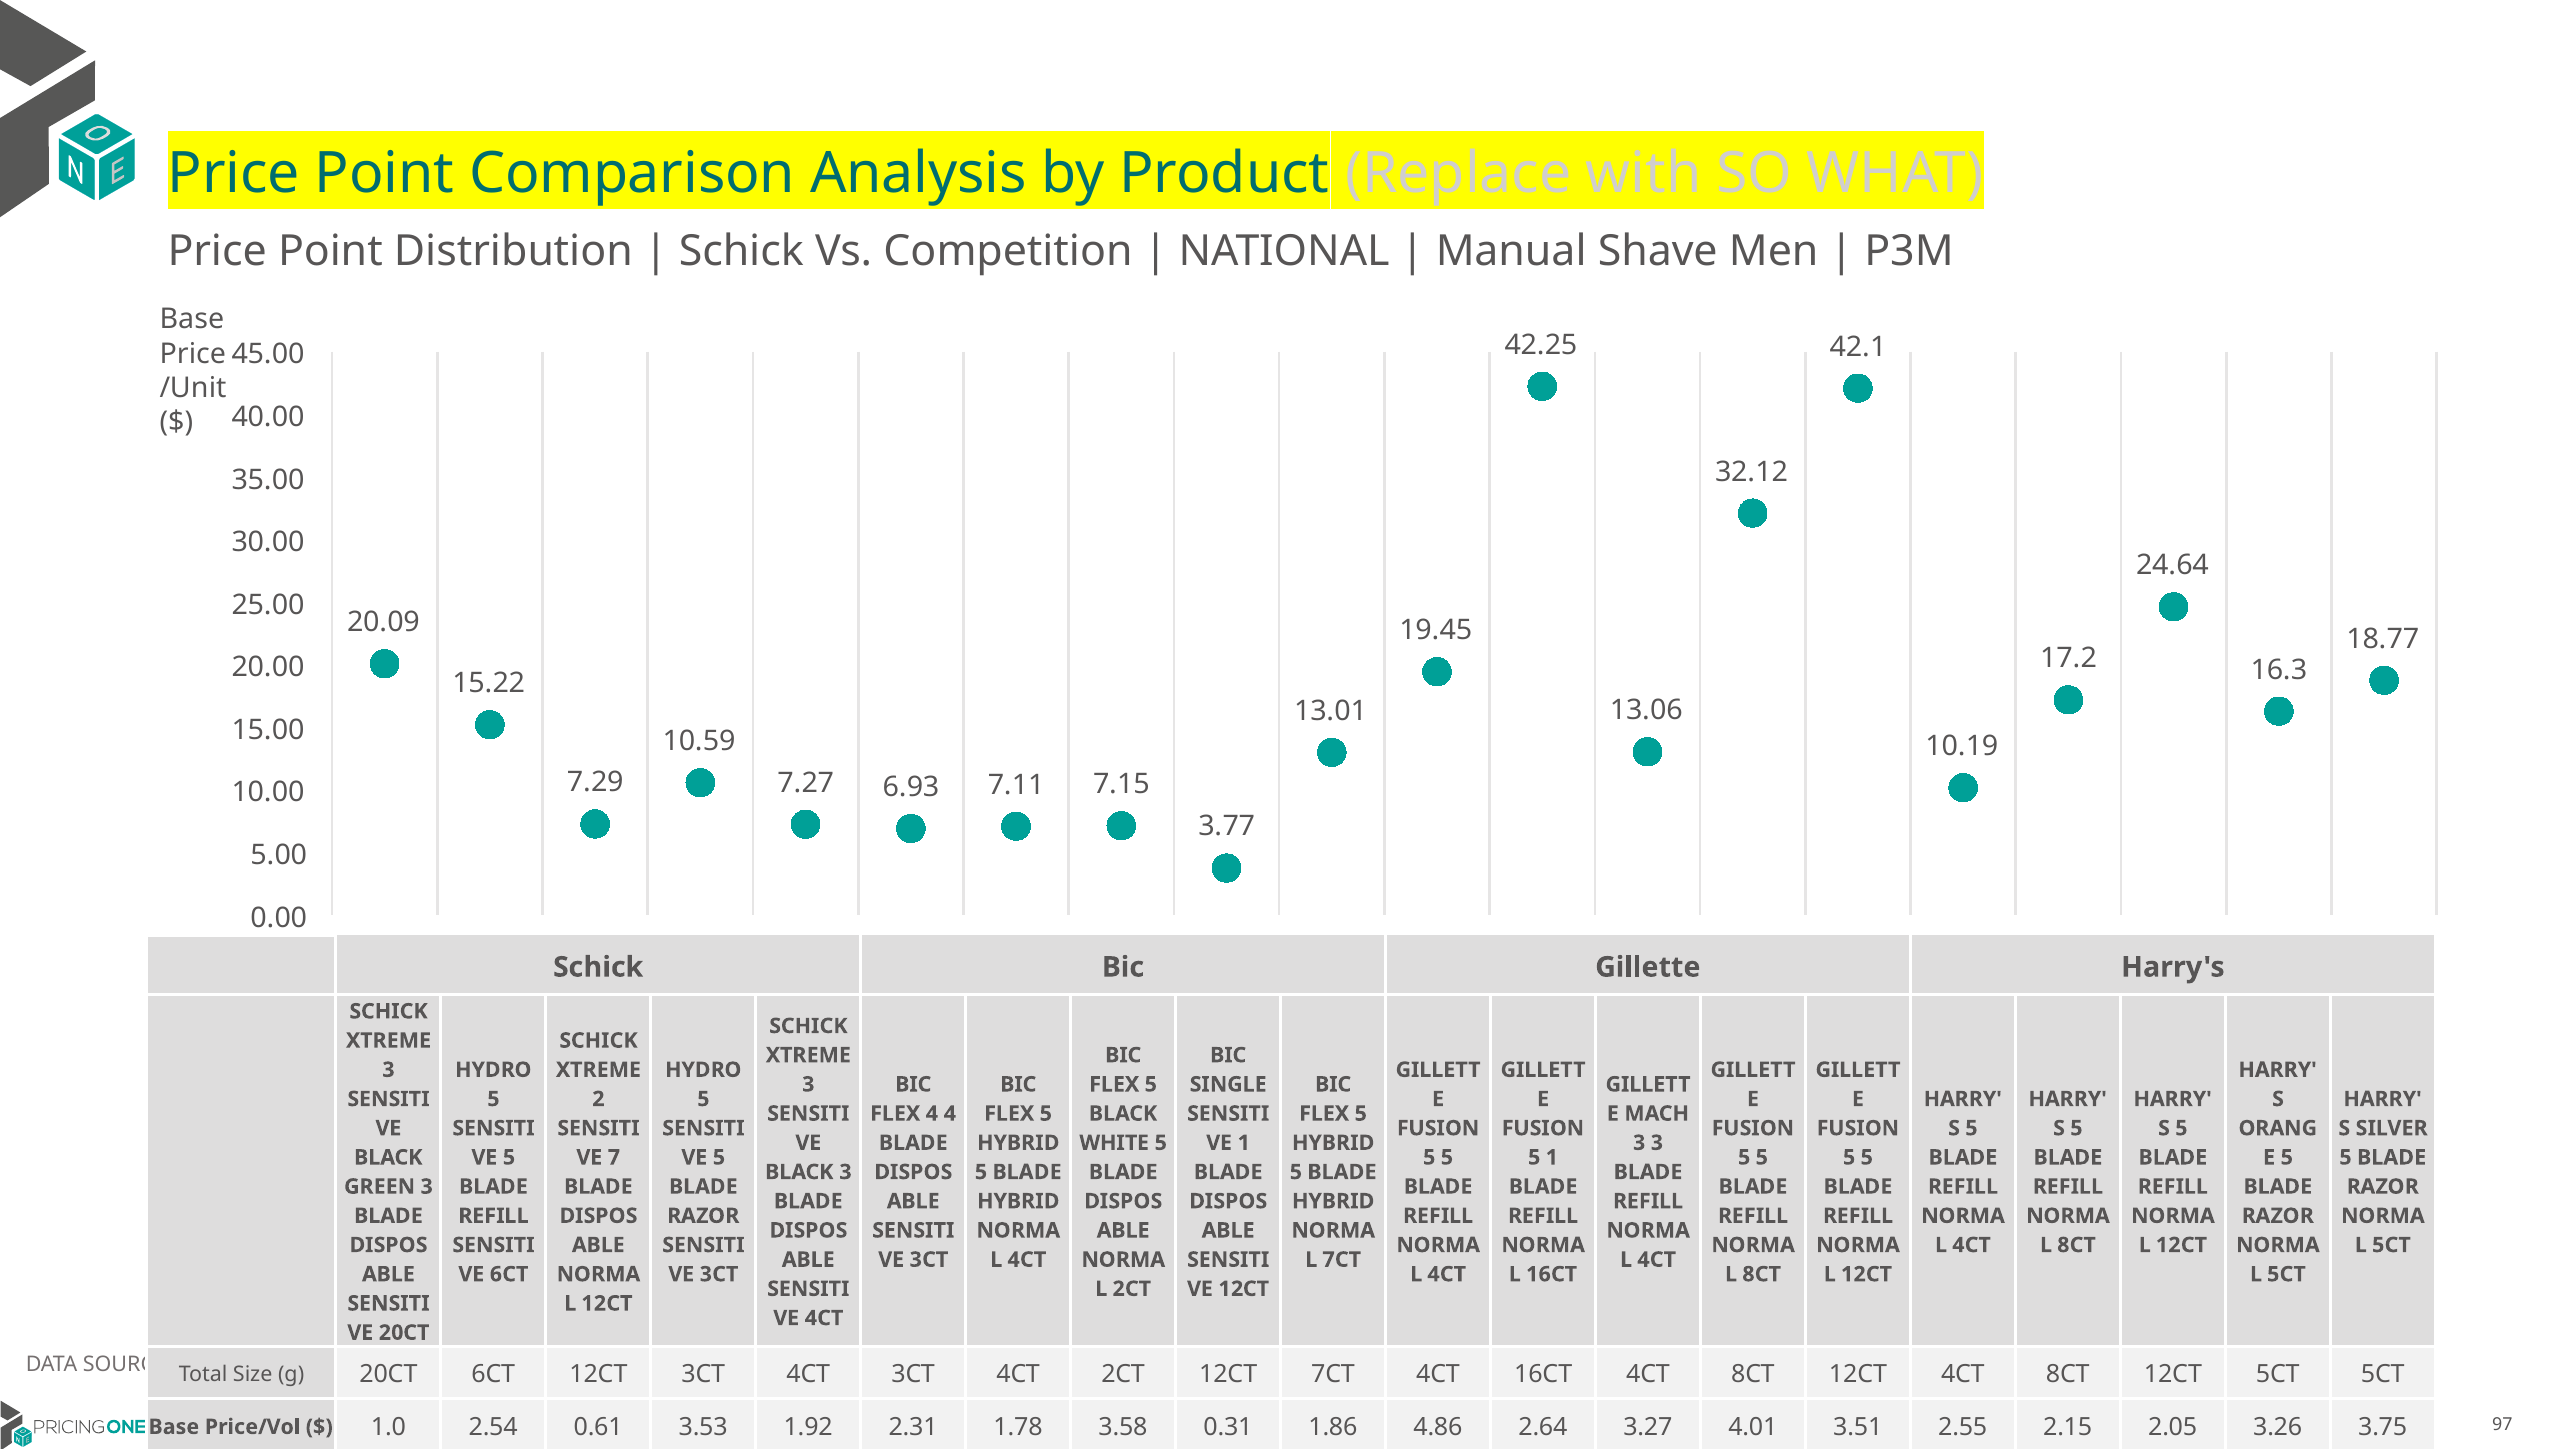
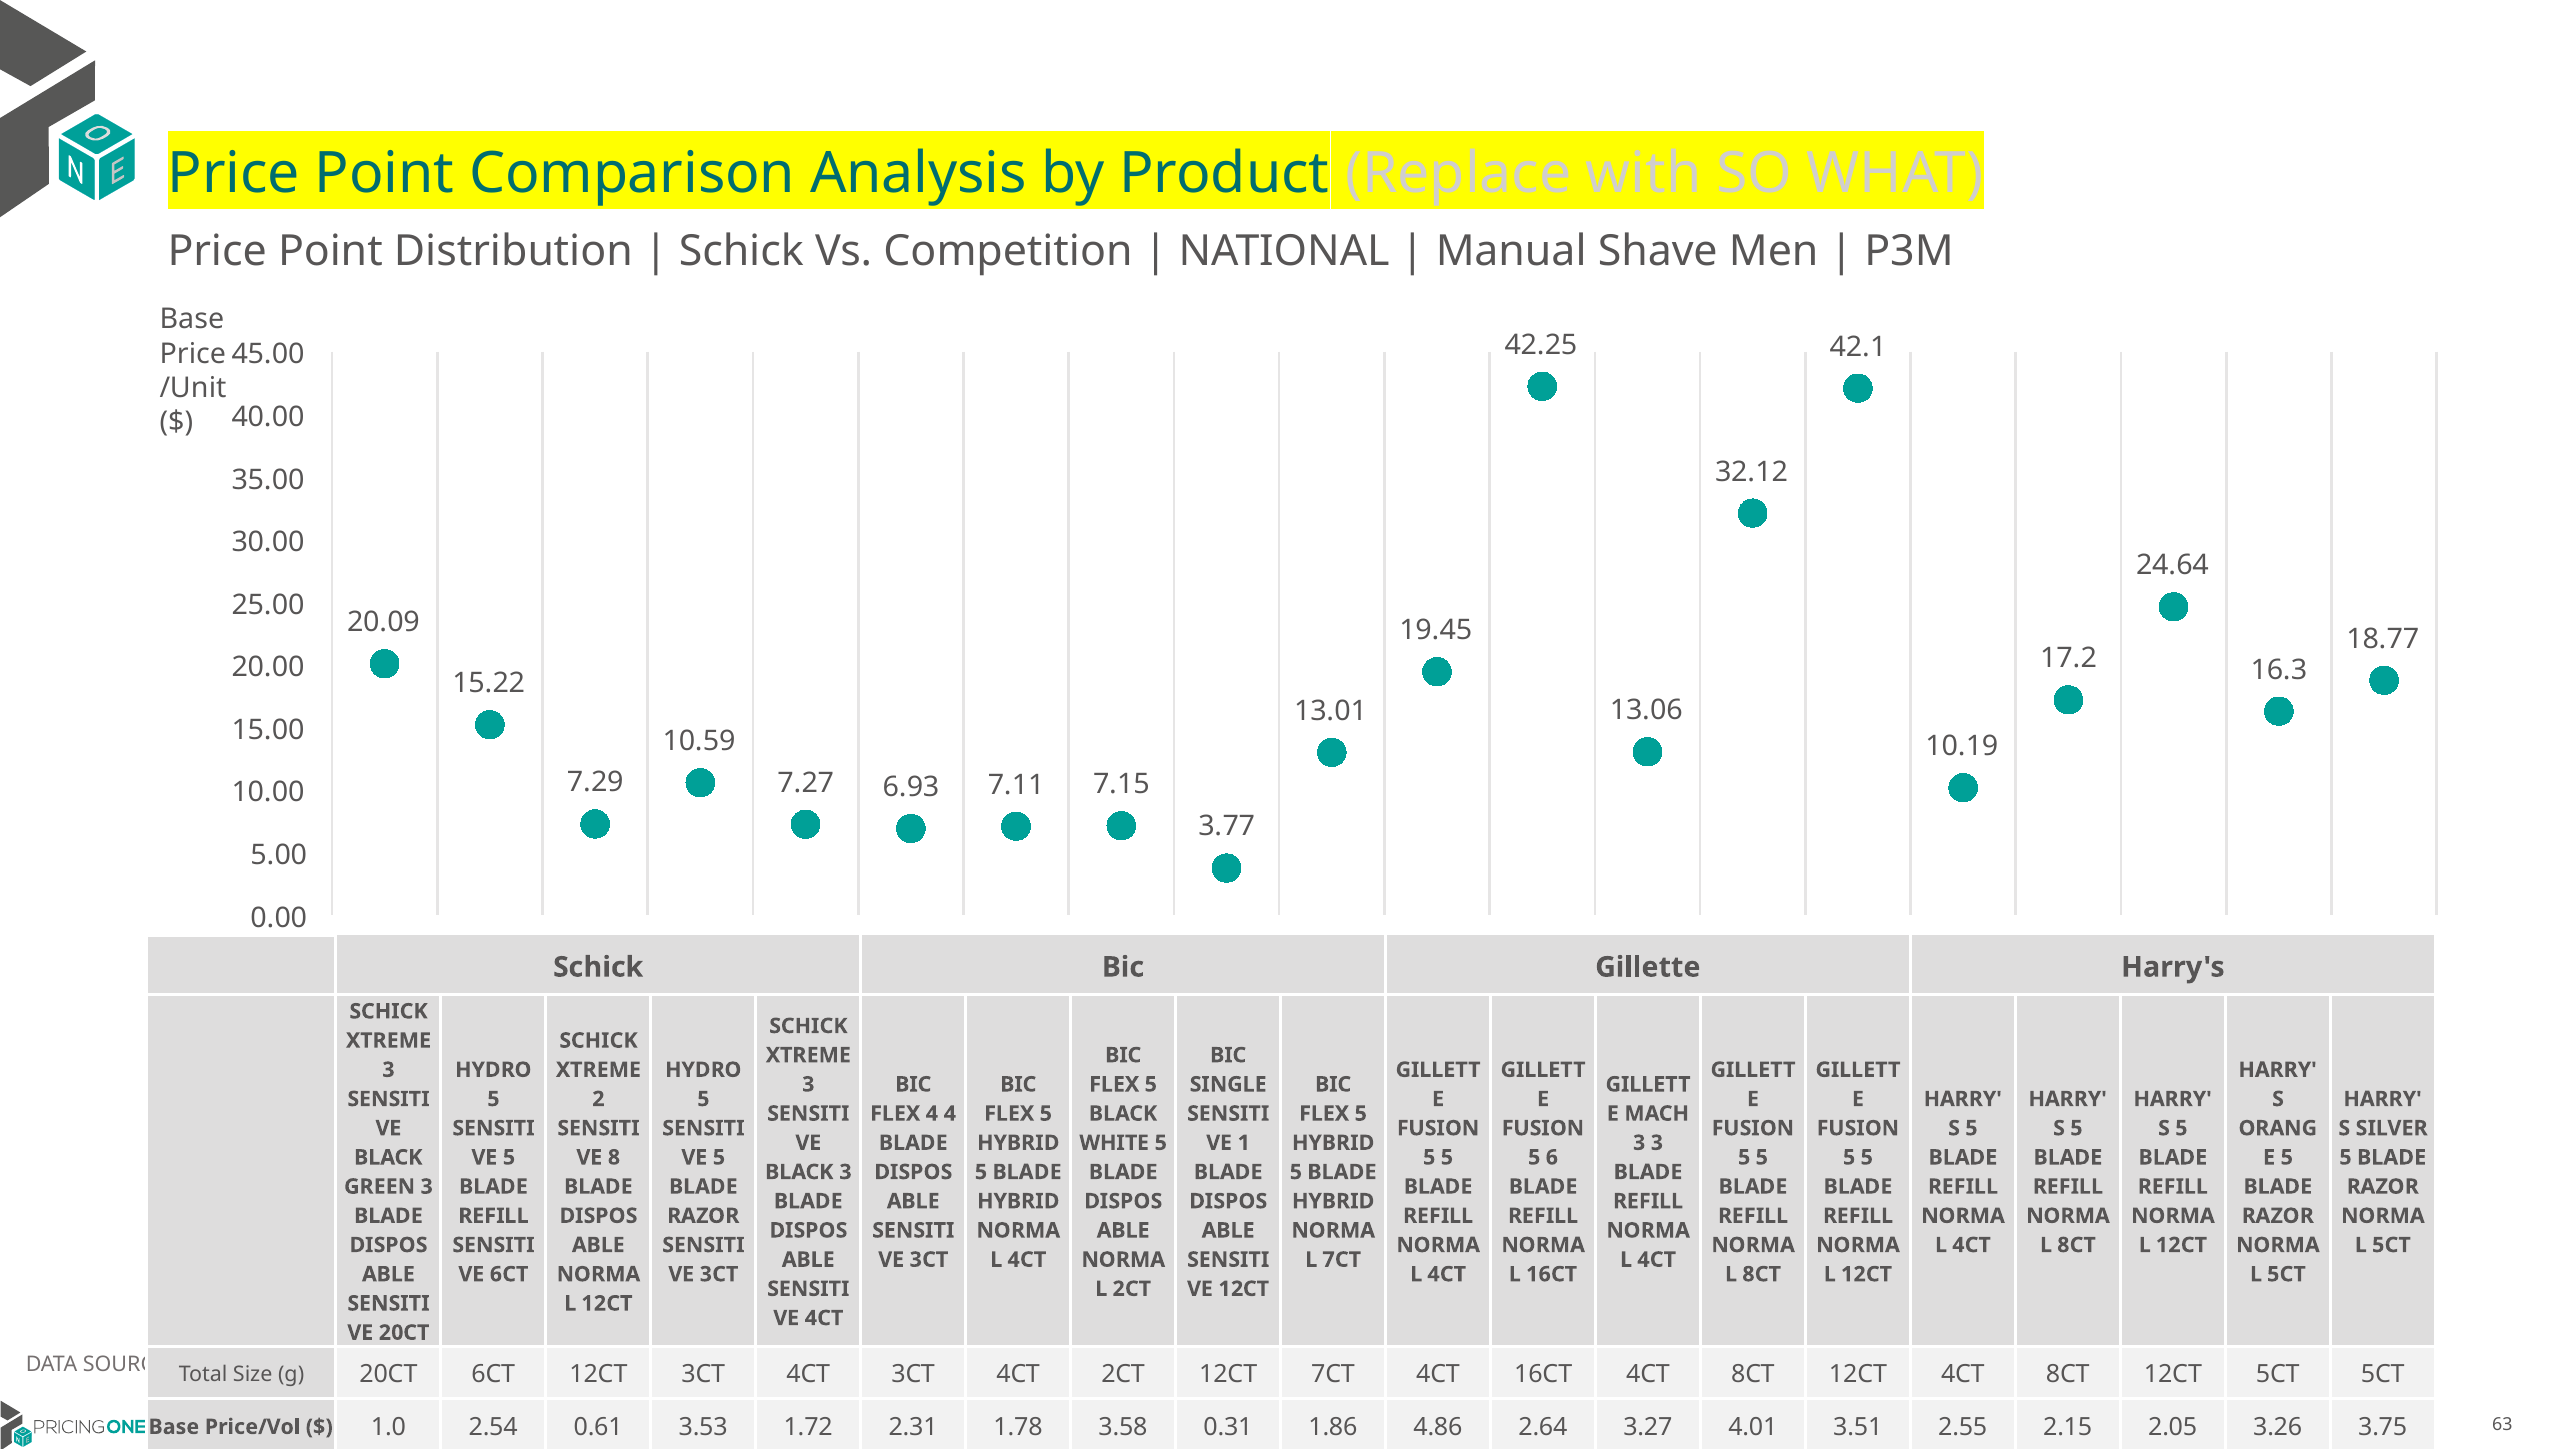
7: 7 -> 8
5 1: 1 -> 6
97: 97 -> 63
1.92: 1.92 -> 1.72
